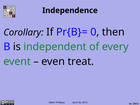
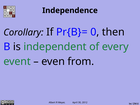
treat: treat -> from
